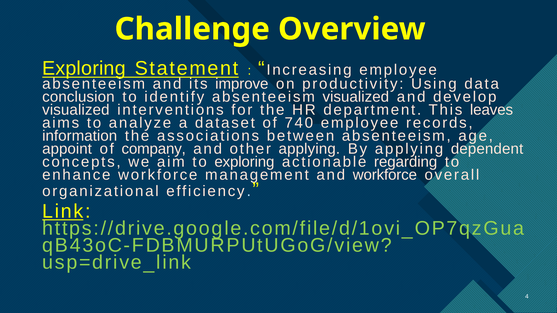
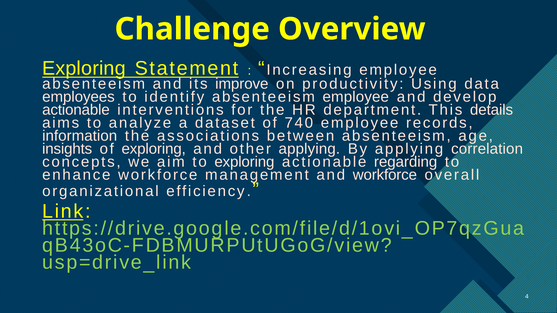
conclusion: conclusion -> employees
absenteeism visualized: visualized -> employee
visualized at (76, 110): visualized -> actionable
leaves: leaves -> details
appoint: appoint -> insights
of company: company -> exploring
dependent: dependent -> correlation
